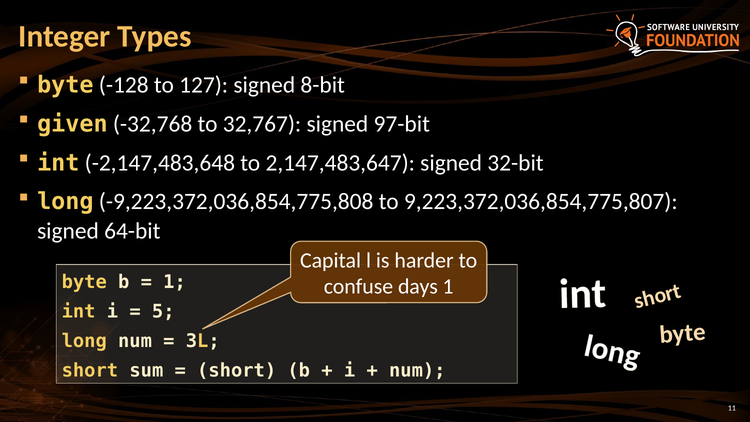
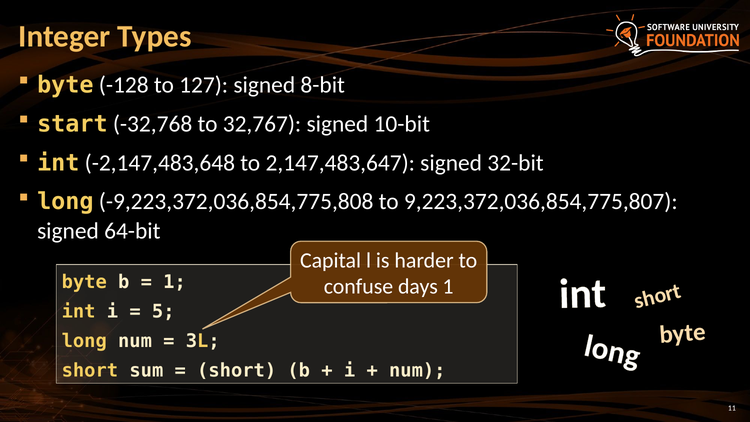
given: given -> start
97-bit: 97-bit -> 10-bit
